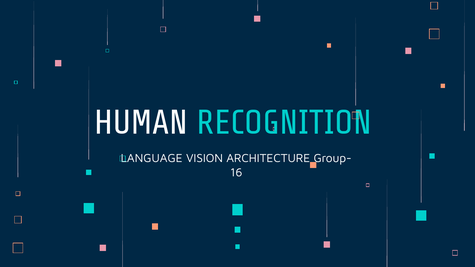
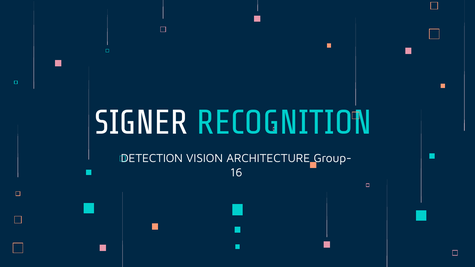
HUMAN: HUMAN -> SIGNER
LANGUAGE: LANGUAGE -> DETECTION
